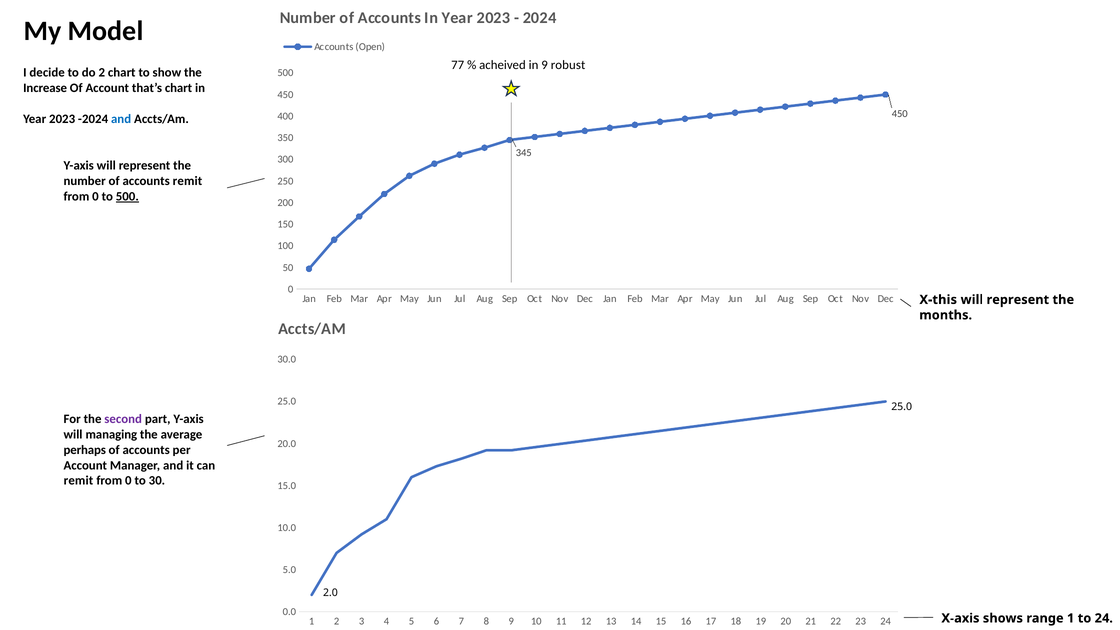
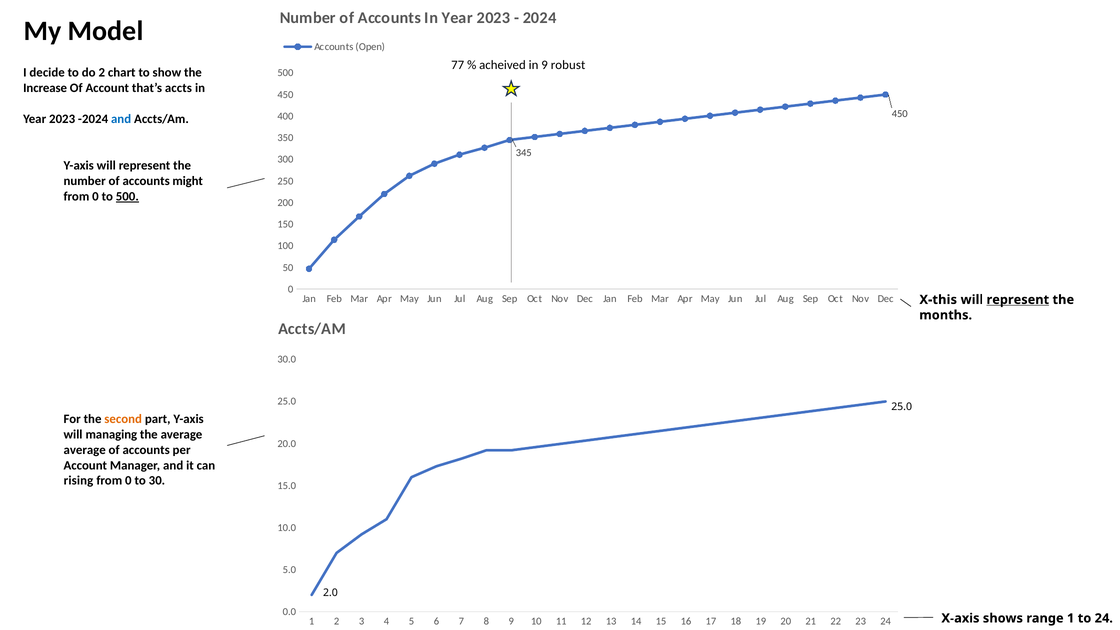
that’s chart: chart -> accts
accounts remit: remit -> might
represent at (1018, 300) underline: none -> present
second colour: purple -> orange
perhaps at (85, 450): perhaps -> average
remit at (78, 481): remit -> rising
